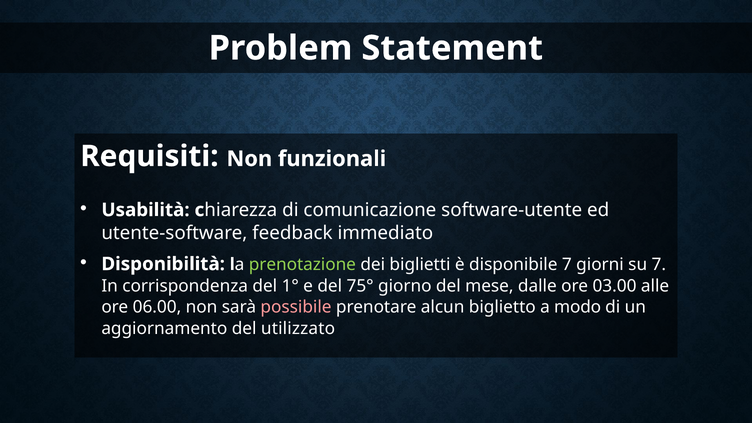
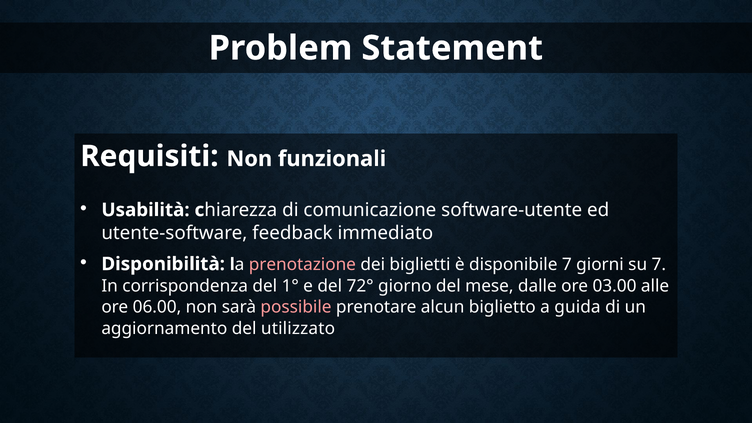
prenotazione colour: light green -> pink
75°: 75° -> 72°
modo: modo -> guida
